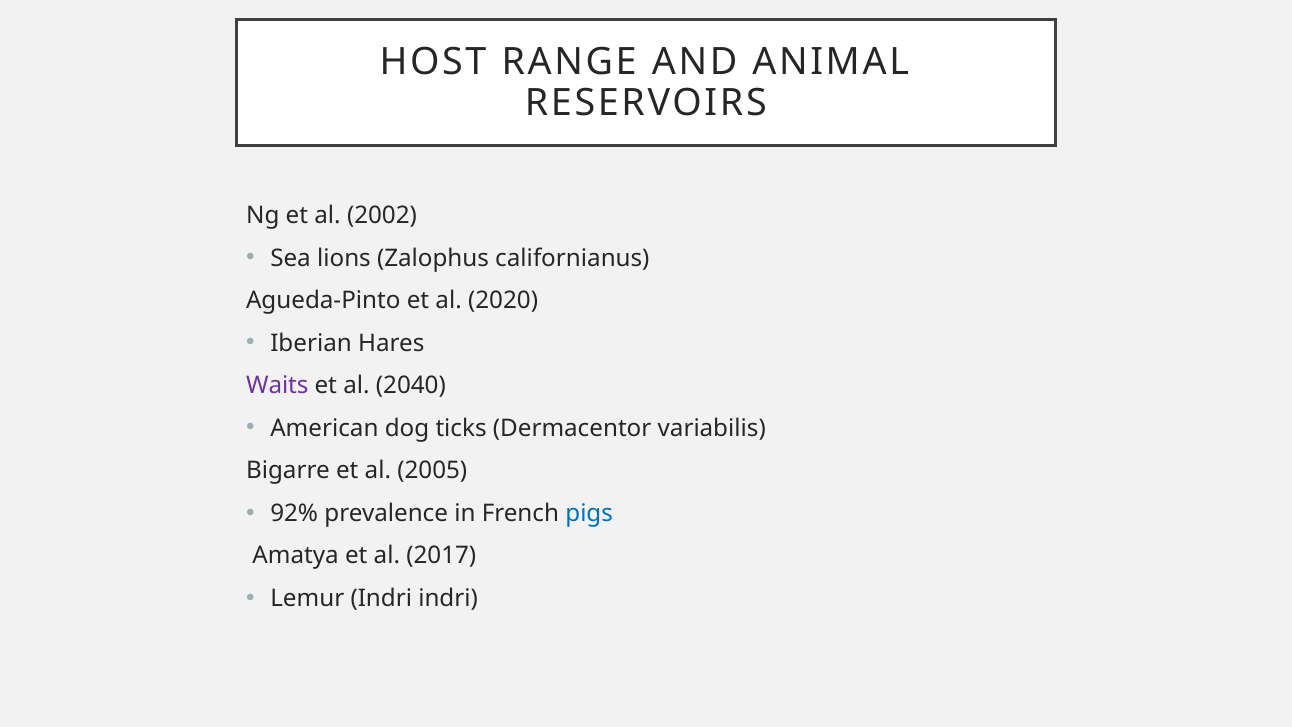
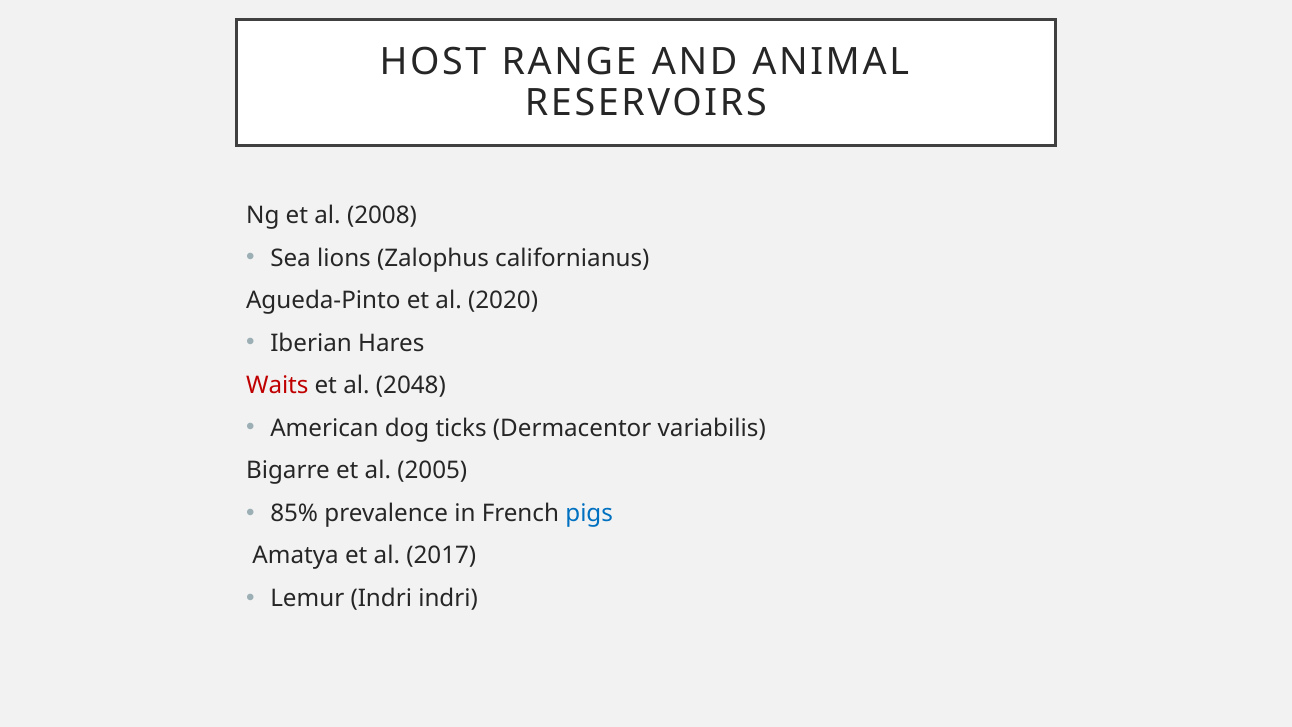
2002: 2002 -> 2008
Waits colour: purple -> red
2040: 2040 -> 2048
92%: 92% -> 85%
